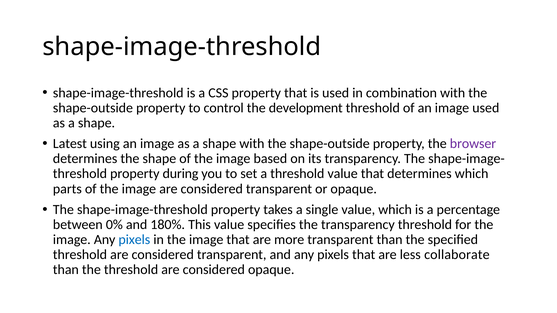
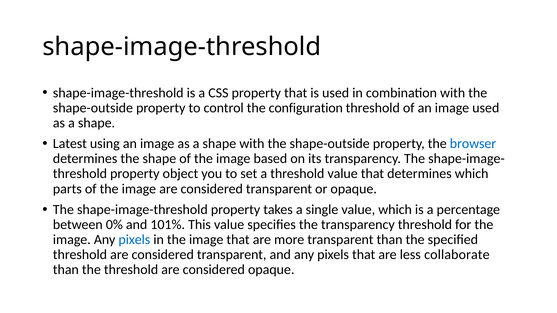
development: development -> configuration
browser colour: purple -> blue
during: during -> object
180%: 180% -> 101%
